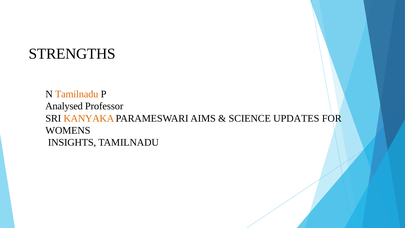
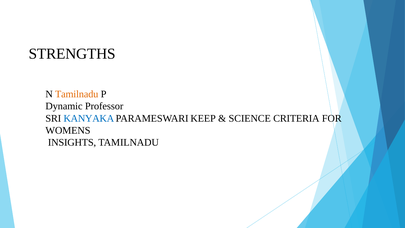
Analysed: Analysed -> Dynamic
KANYAKA colour: orange -> blue
AIMS: AIMS -> KEEP
UPDATES: UPDATES -> CRITERIA
